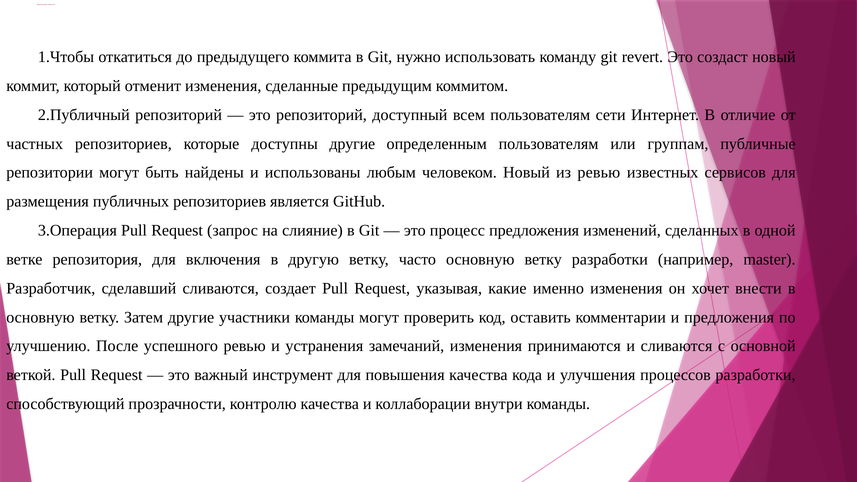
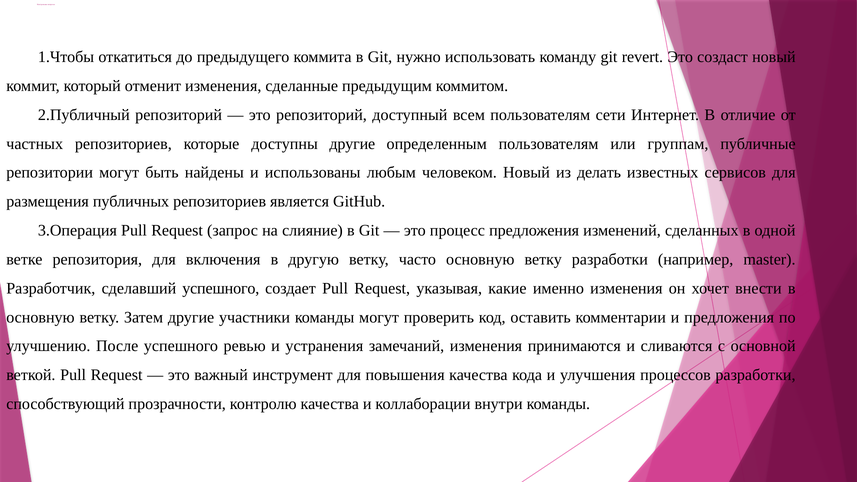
из ревью: ревью -> делать
сделавший сливаются: сливаются -> успешного
